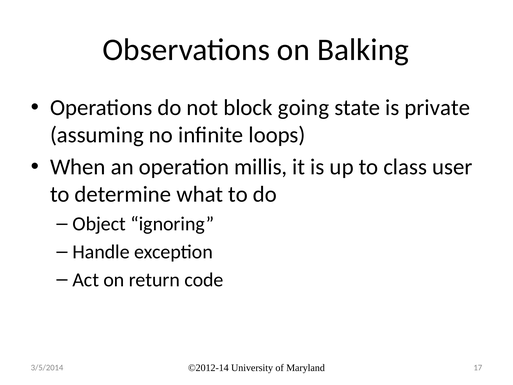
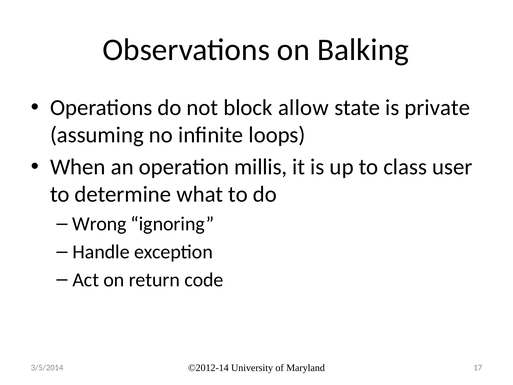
going: going -> allow
Object: Object -> Wrong
